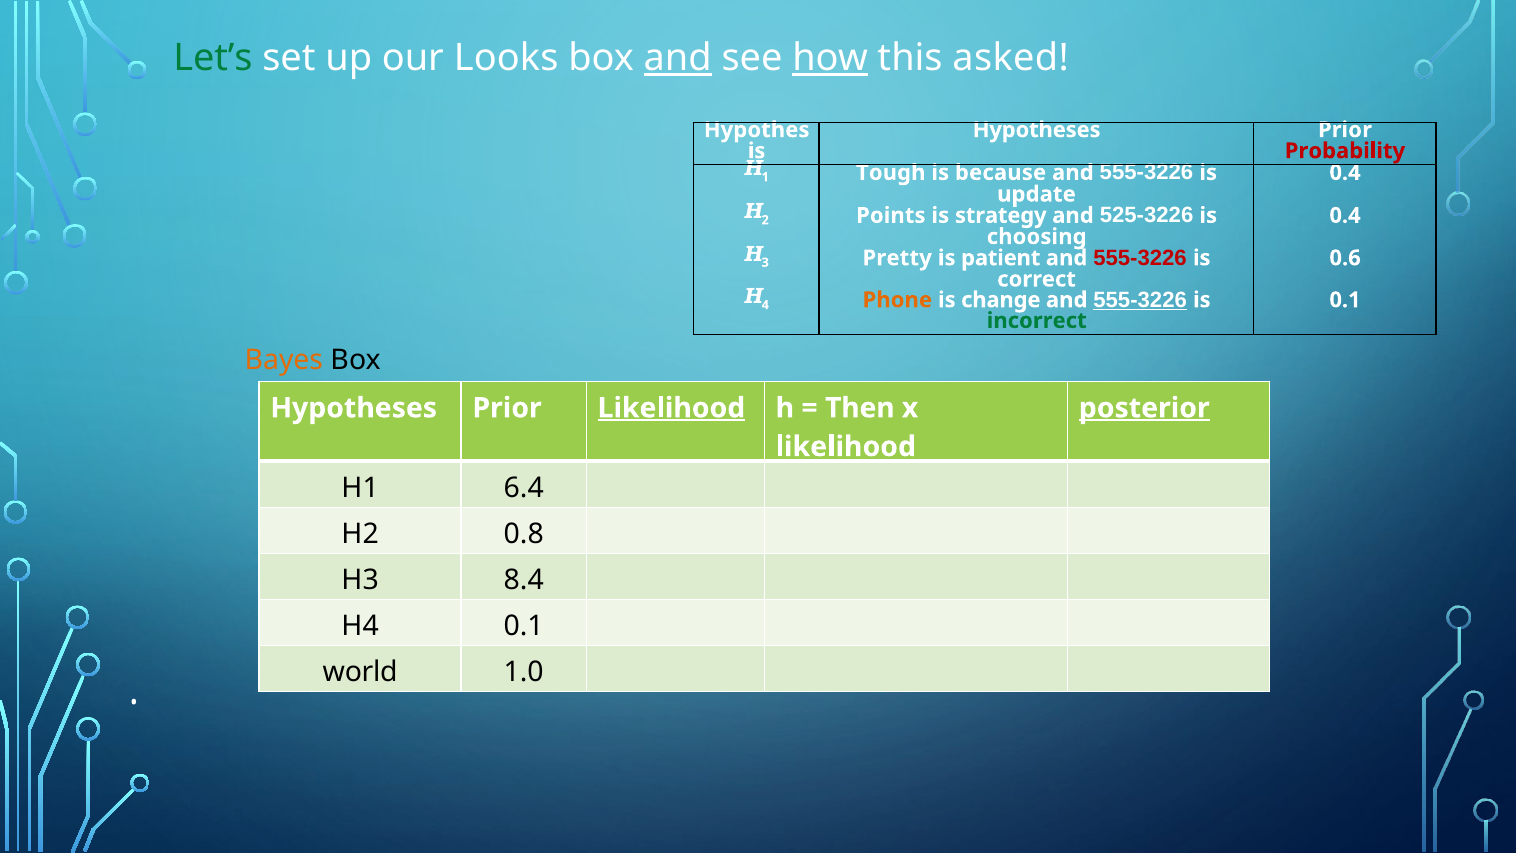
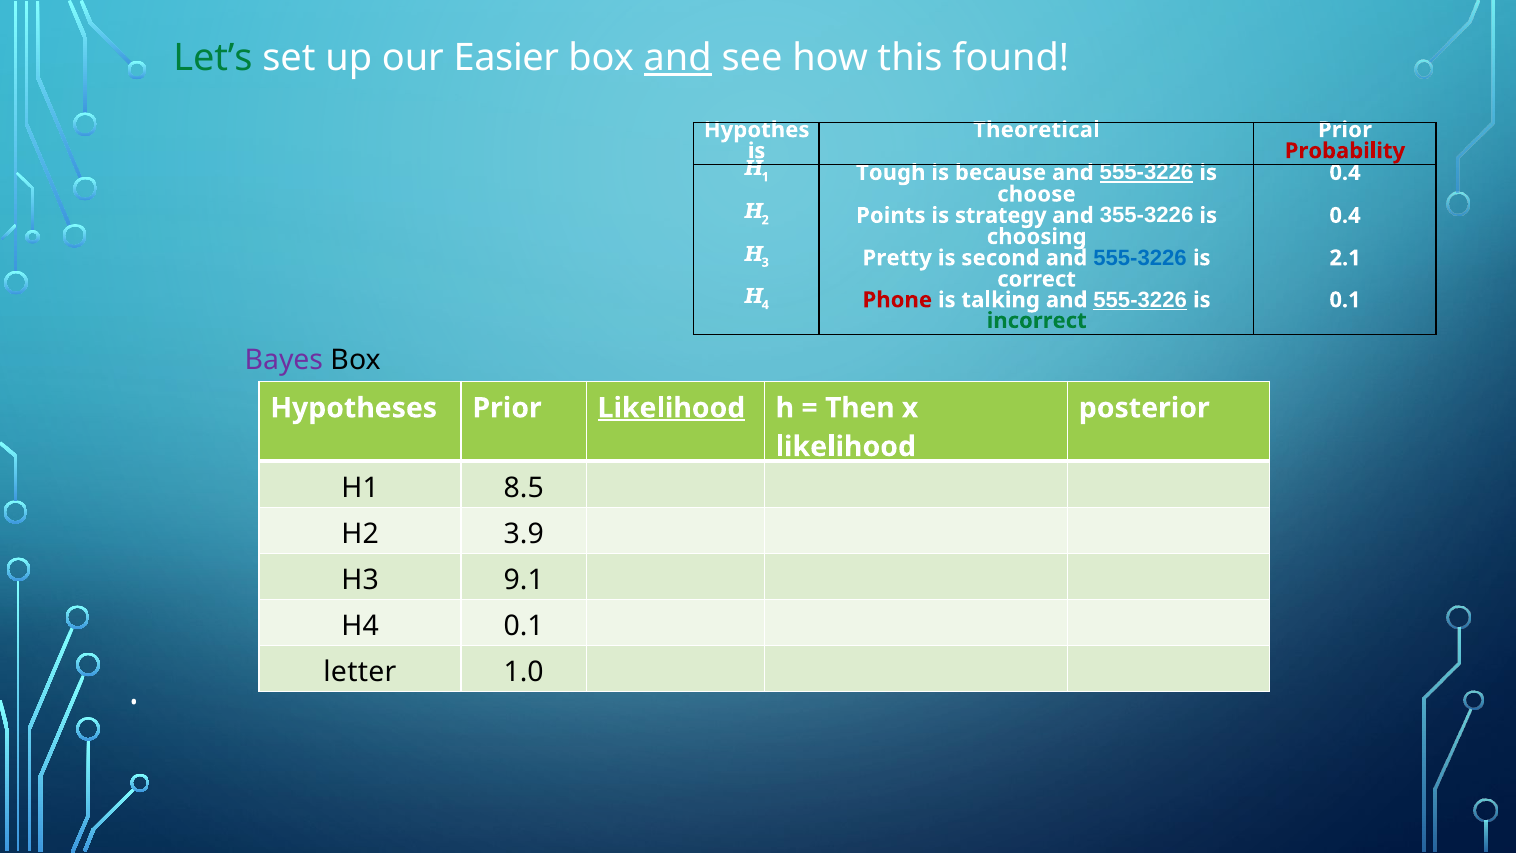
Looks: Looks -> Easier
how underline: present -> none
asked: asked -> found
Hypotheses at (1037, 130): Hypotheses -> Theoretical
555-3226 at (1146, 173) underline: none -> present
update: update -> choose
525-3226: 525-3226 -> 355-3226
patient: patient -> second
555-3226 at (1140, 258) colour: red -> blue
0.6: 0.6 -> 2.1
Phone colour: orange -> red
change: change -> talking
Bayes colour: orange -> purple
posterior underline: present -> none
6.4: 6.4 -> 8.5
0.8: 0.8 -> 3.9
8.4: 8.4 -> 9.1
world: world -> letter
